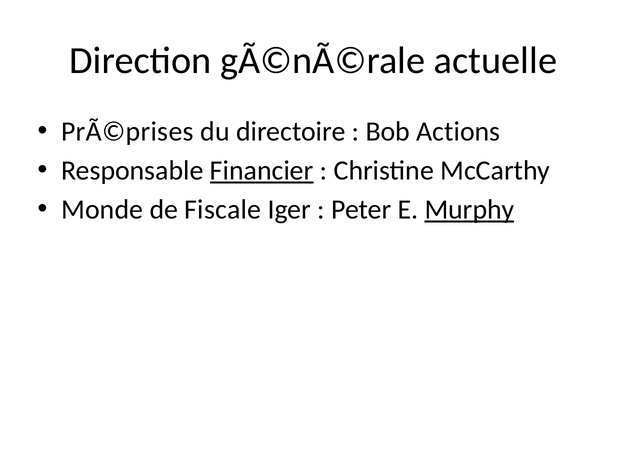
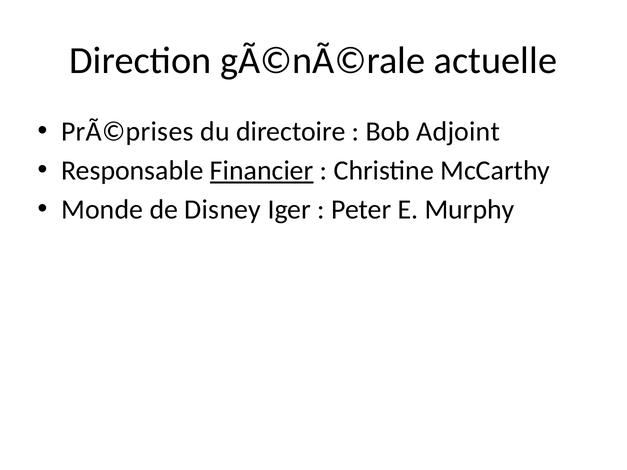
Actions: Actions -> Adjoint
Fiscale: Fiscale -> Disney
Murphy underline: present -> none
